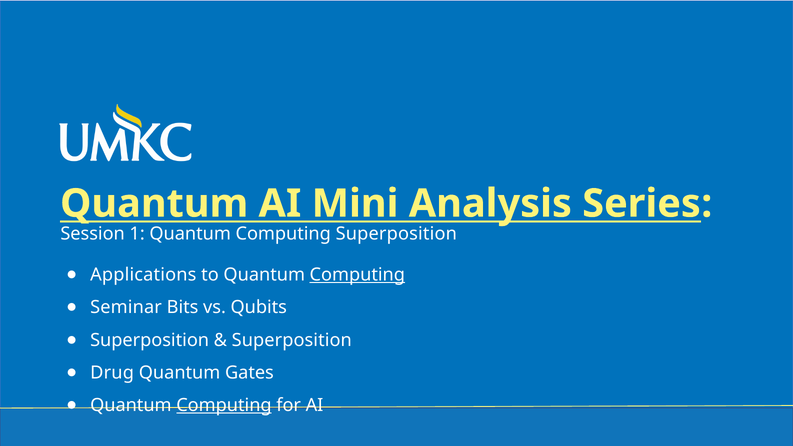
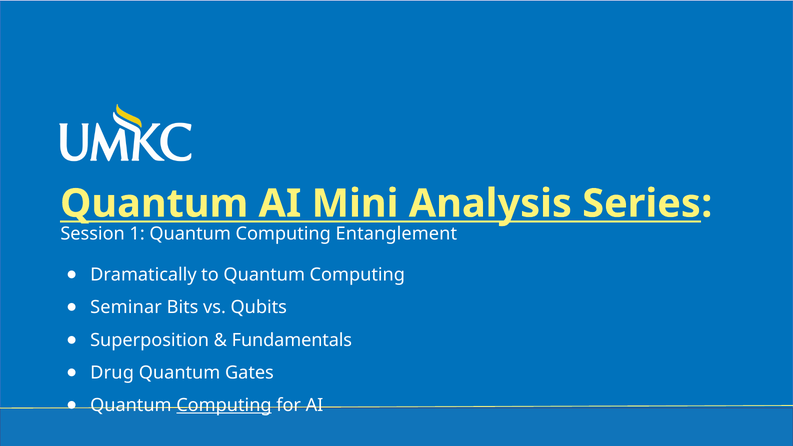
Computing Superposition: Superposition -> Entanglement
Applications: Applications -> Dramatically
Computing at (357, 275) underline: present -> none
Superposition at (292, 340): Superposition -> Fundamentals
